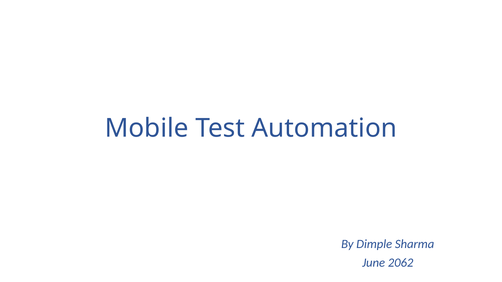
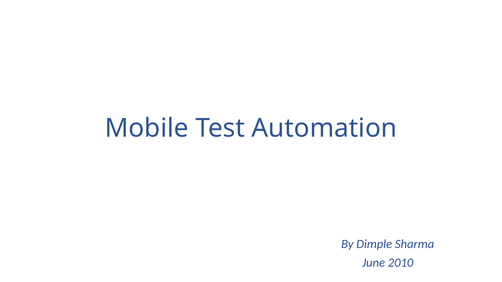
2062: 2062 -> 2010
